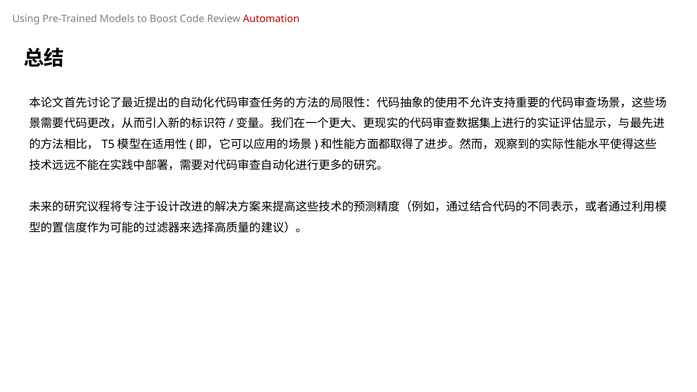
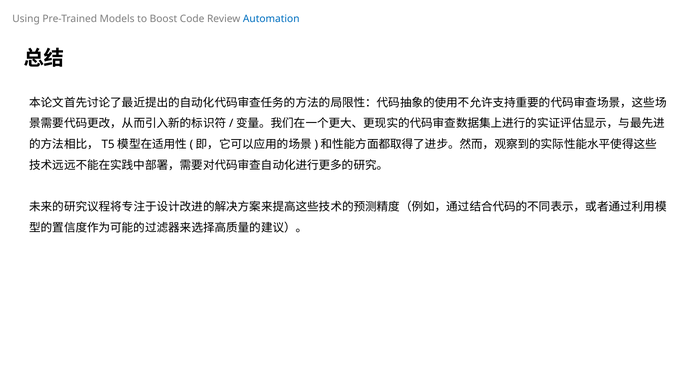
Automation colour: red -> blue
